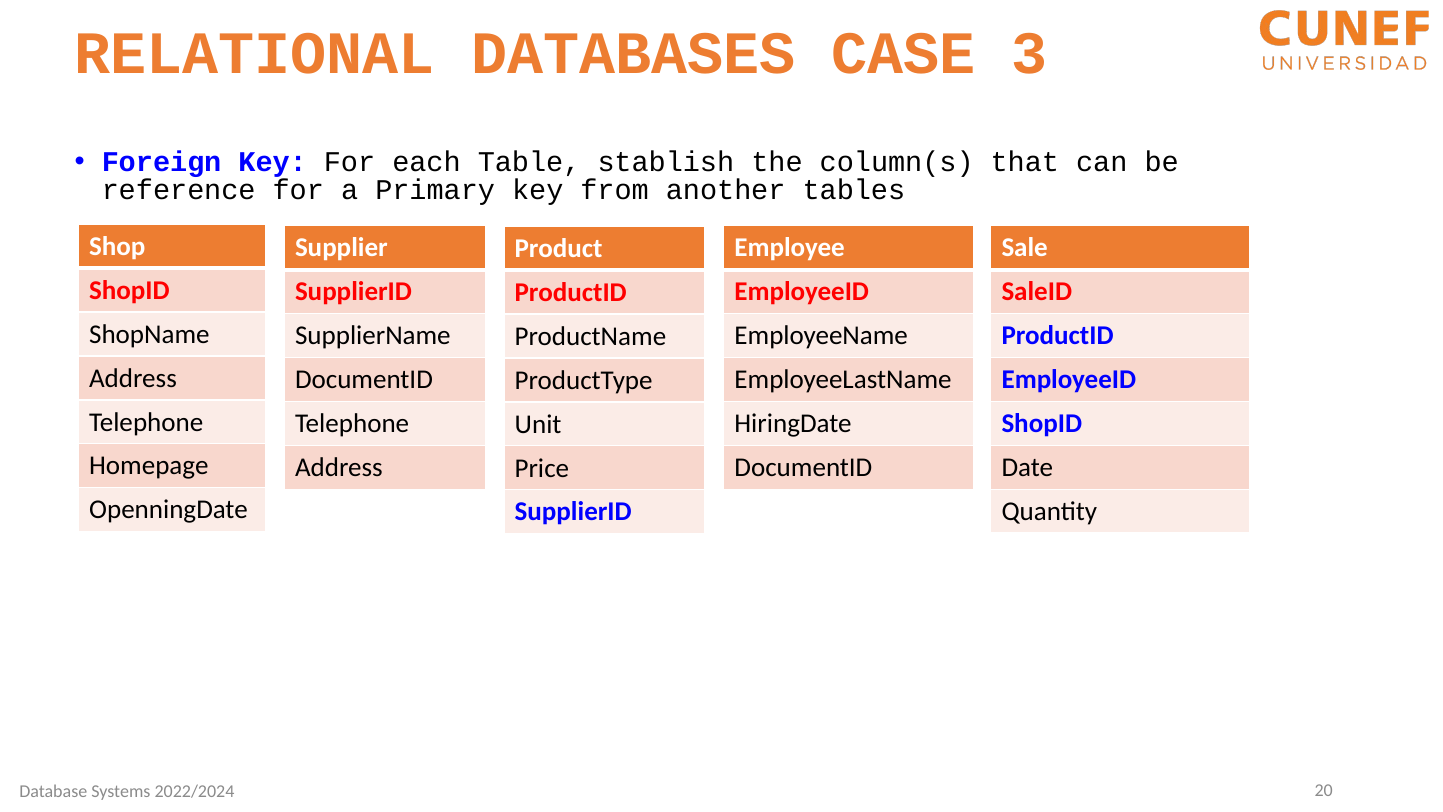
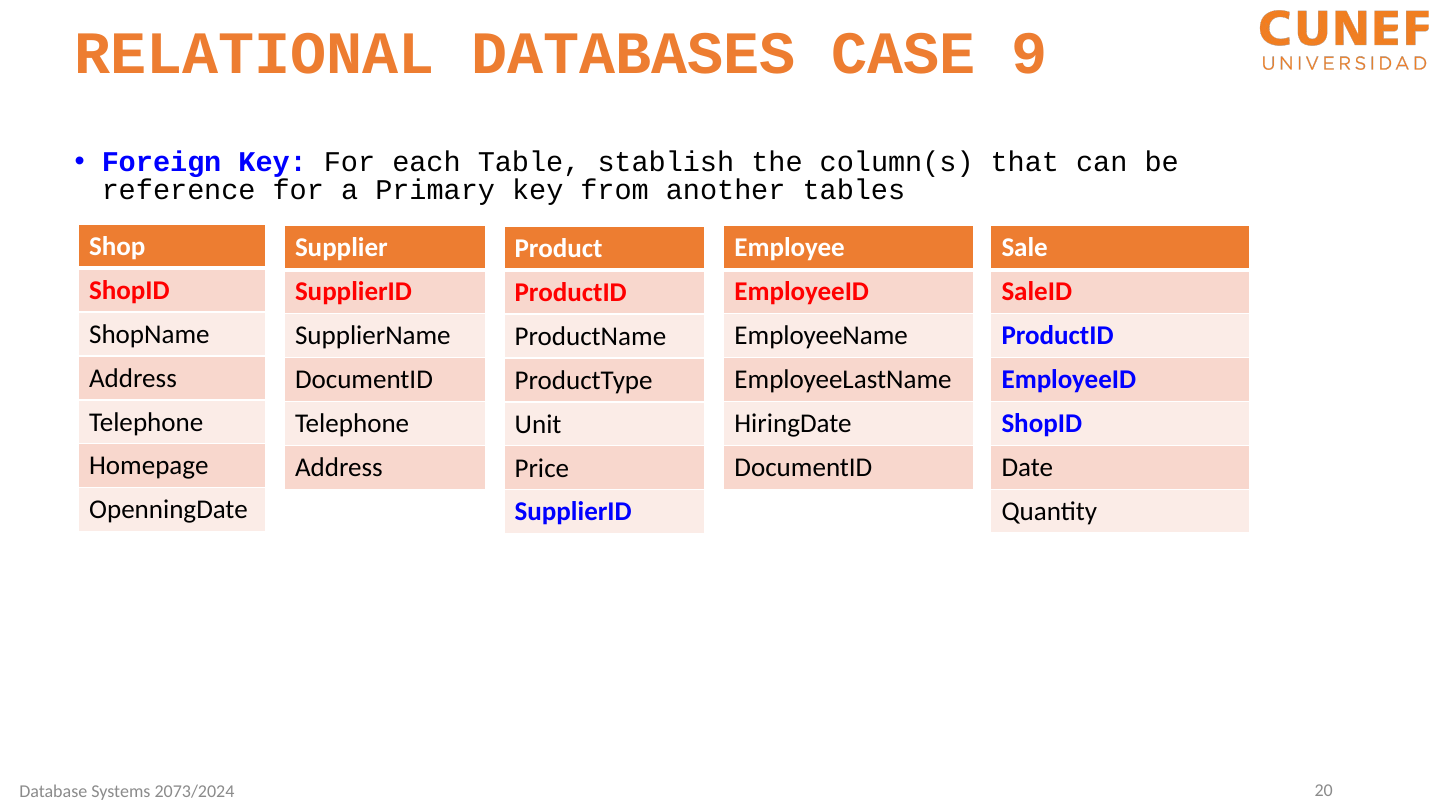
3: 3 -> 9
2022/2024: 2022/2024 -> 2073/2024
